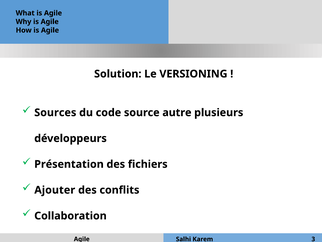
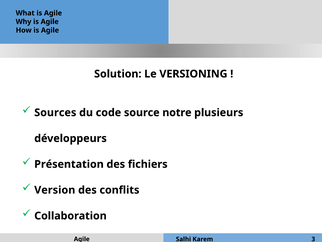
autre: autre -> notre
Ajouter: Ajouter -> Version
